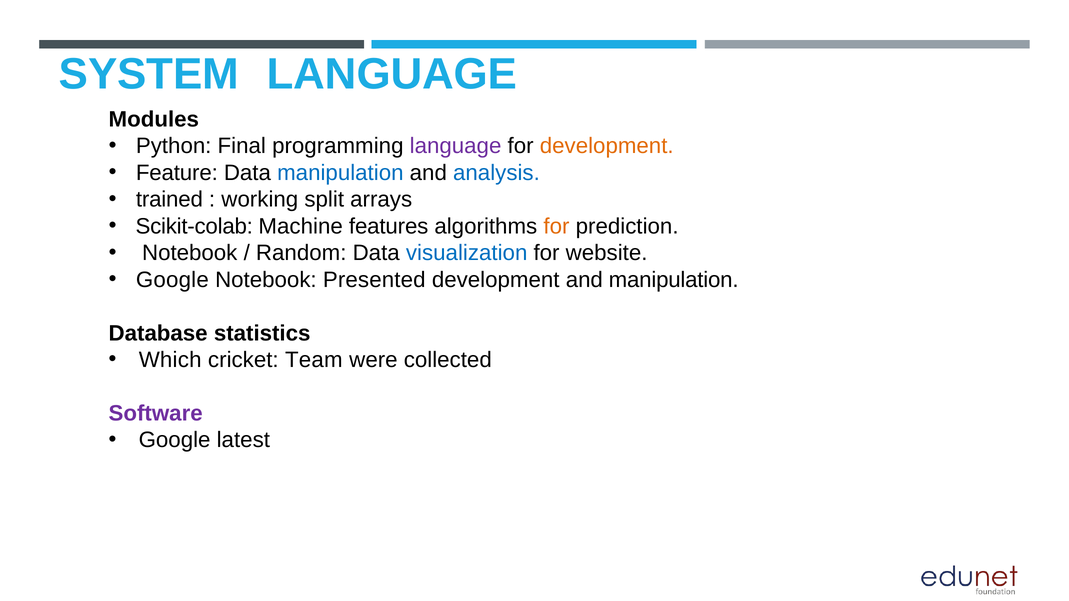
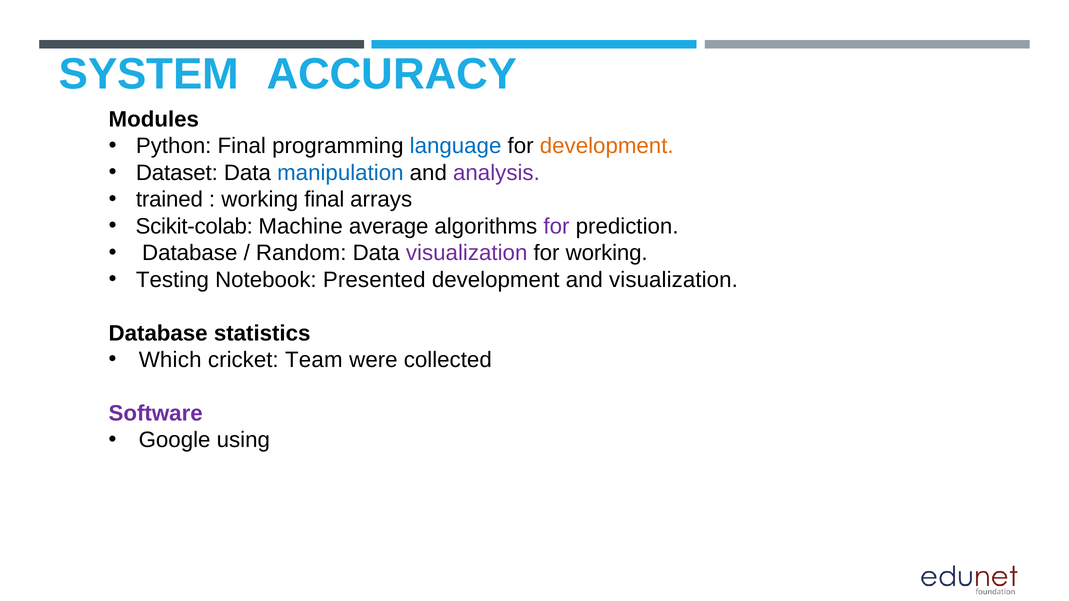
SYSTEM LANGUAGE: LANGUAGE -> ACCURACY
language at (456, 146) colour: purple -> blue
Feature: Feature -> Dataset
analysis colour: blue -> purple
working split: split -> final
features: features -> average
for at (556, 226) colour: orange -> purple
Notebook at (190, 253): Notebook -> Database
visualization at (467, 253) colour: blue -> purple
for website: website -> working
Google at (172, 280): Google -> Testing
and manipulation: manipulation -> visualization
latest: latest -> using
